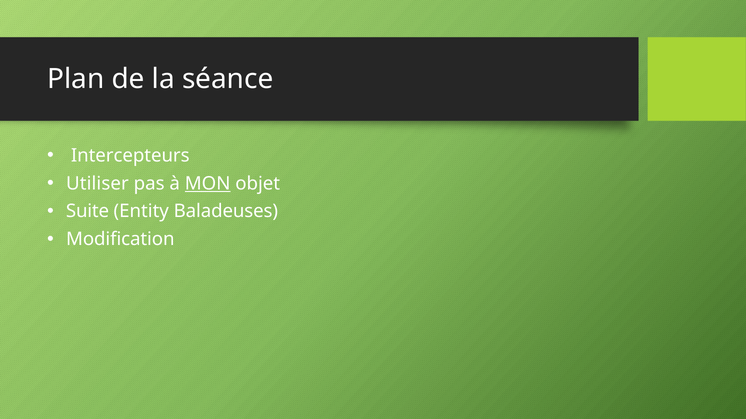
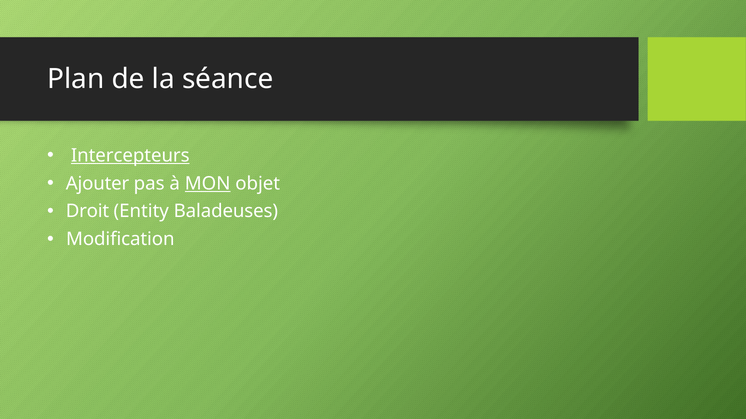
Intercepteurs underline: none -> present
Utiliser: Utiliser -> Ajouter
Suite: Suite -> Droit
